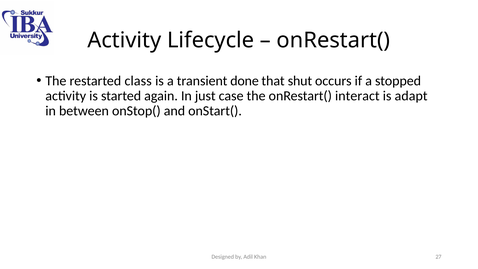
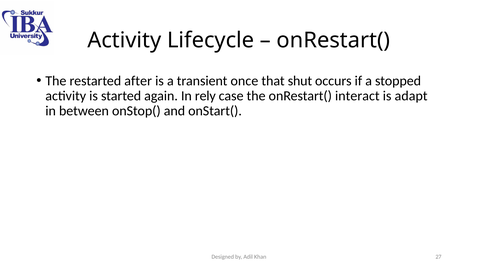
class: class -> after
done: done -> once
just: just -> rely
